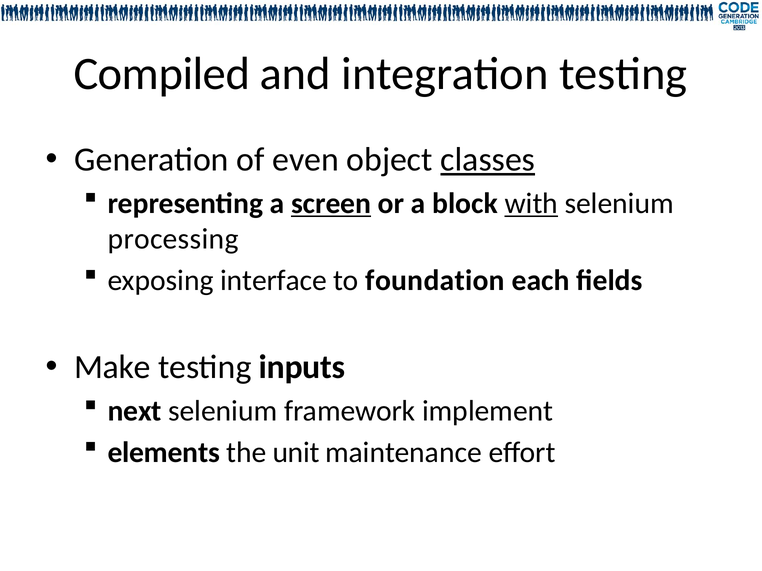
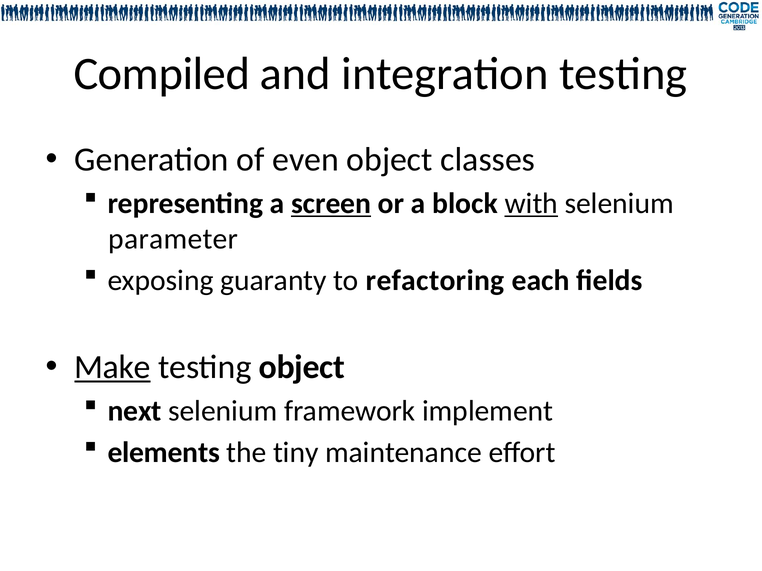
classes underline: present -> none
processing: processing -> parameter
interface: interface -> guaranty
foundation: foundation -> refactoring
Make underline: none -> present
testing inputs: inputs -> object
unit: unit -> tiny
